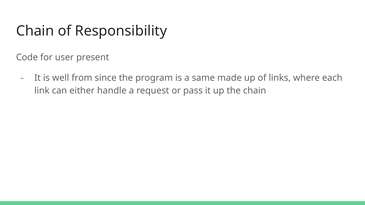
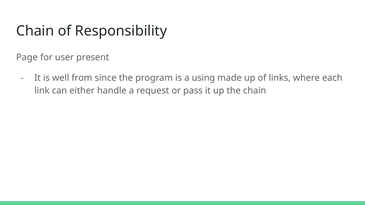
Code: Code -> Page
same: same -> using
